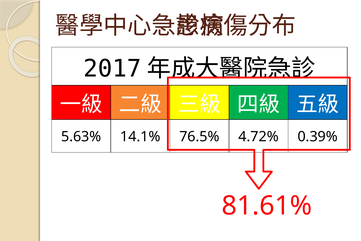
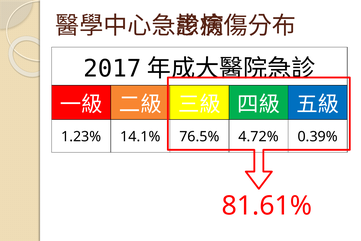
5.63%: 5.63% -> 1.23%
